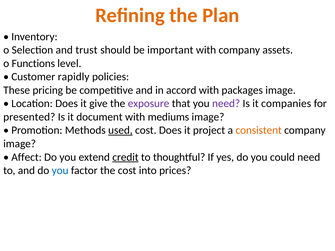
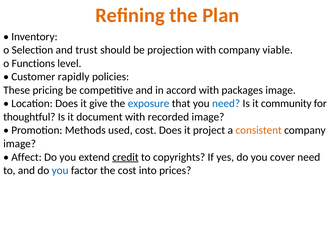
important: important -> projection
assets: assets -> viable
exposure colour: purple -> blue
need at (226, 104) colour: purple -> blue
companies: companies -> community
presented: presented -> thoughtful
mediums: mediums -> recorded
used underline: present -> none
thoughtful: thoughtful -> copyrights
could: could -> cover
